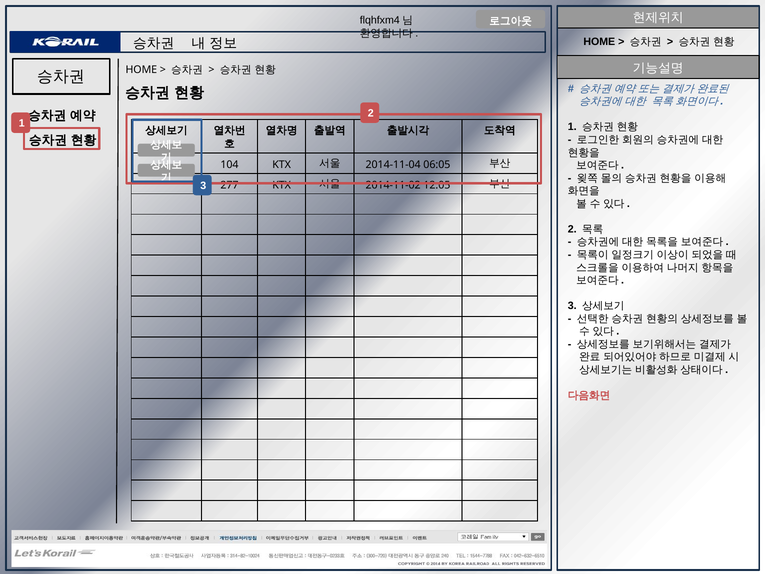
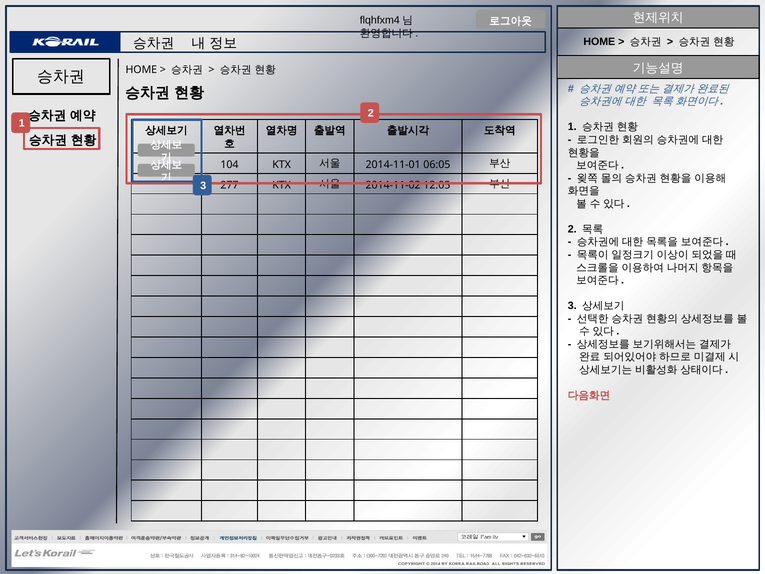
2014-11-04: 2014-11-04 -> 2014-11-01
